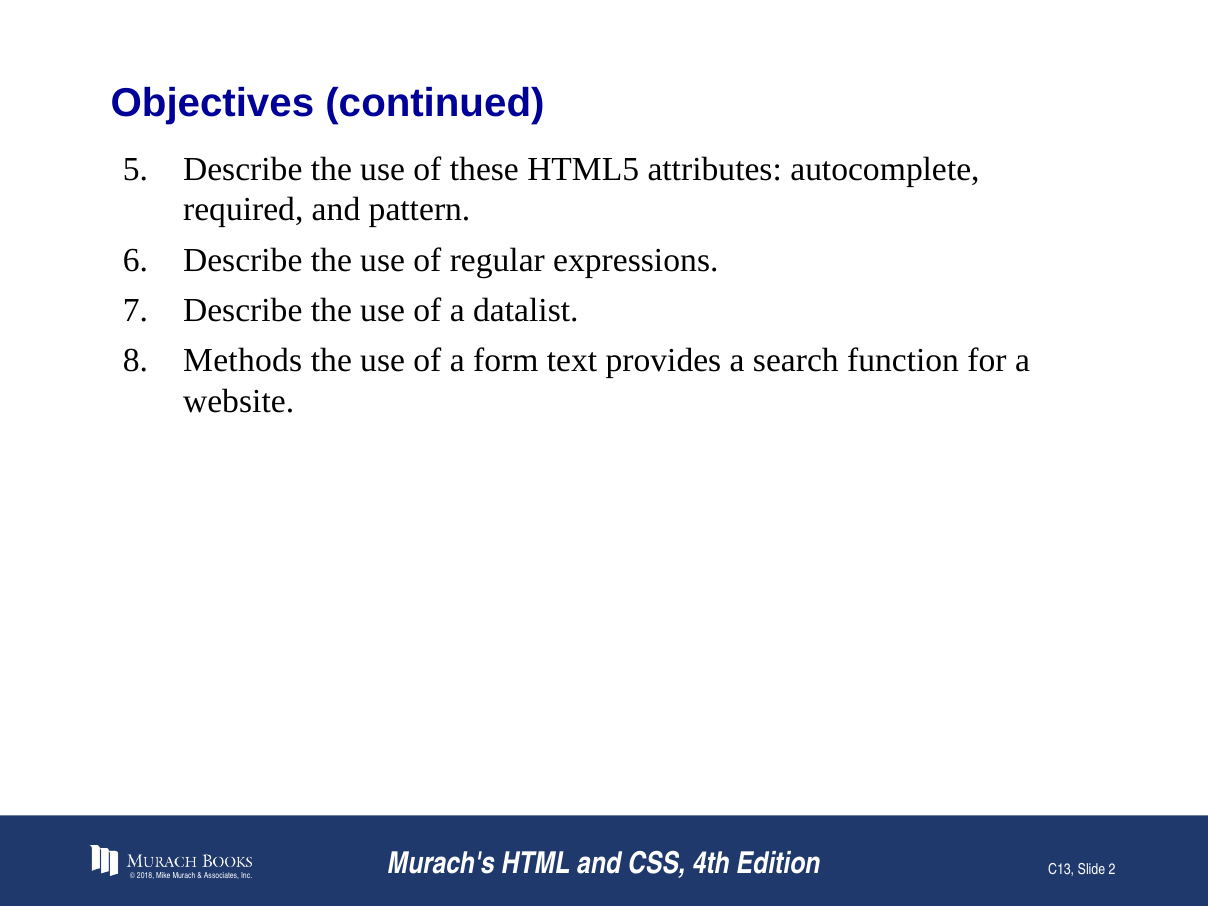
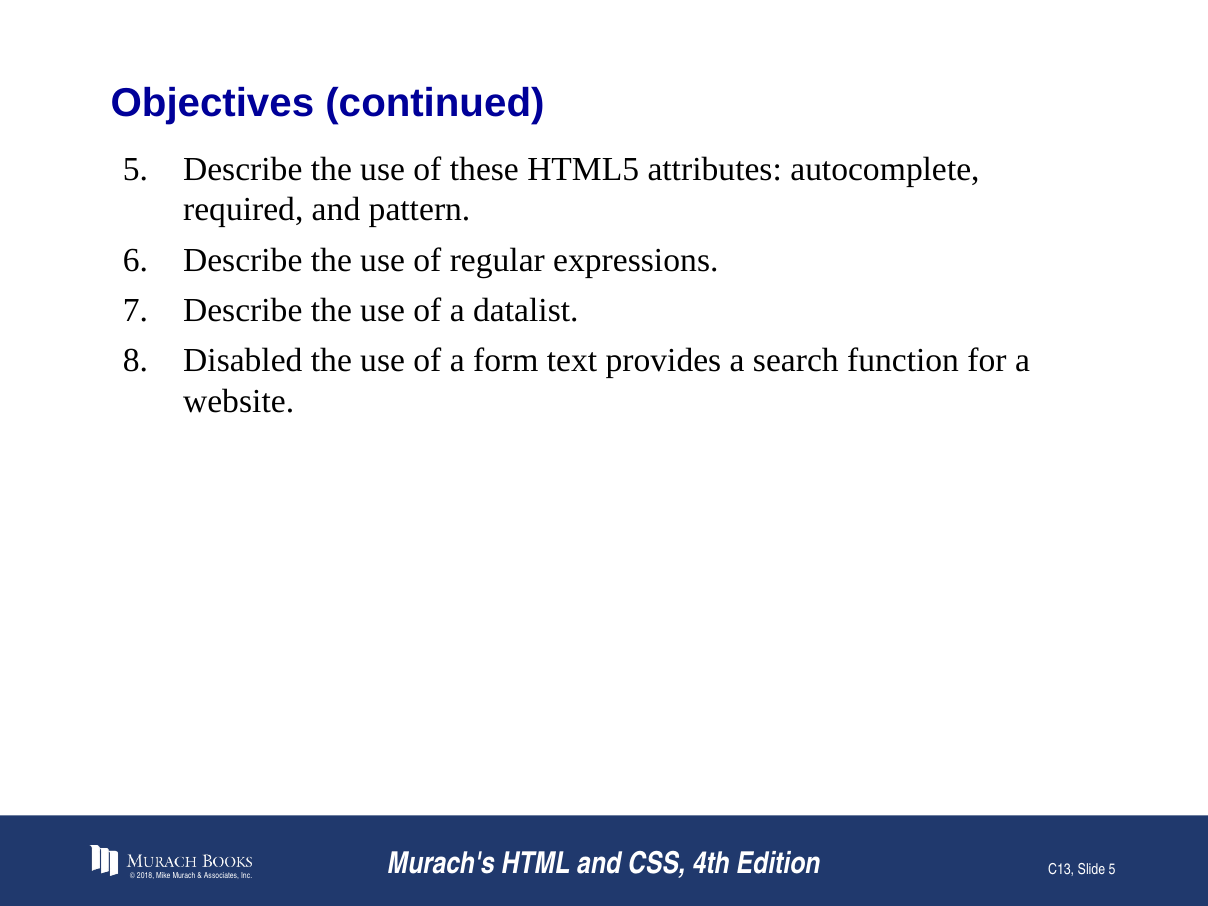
Methods: Methods -> Disabled
Slide 2: 2 -> 5
